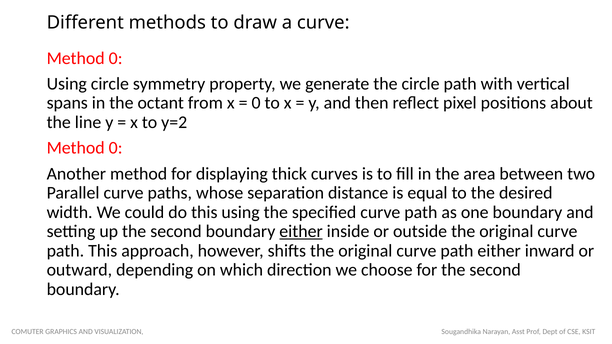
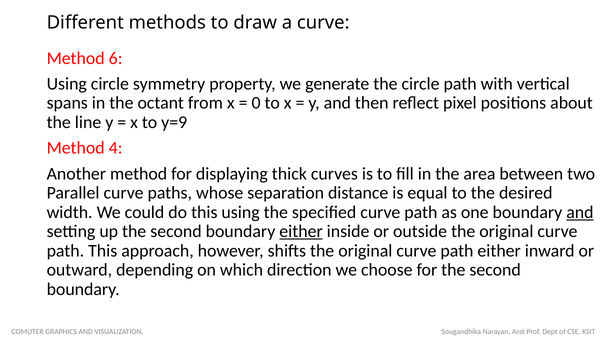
0 at (116, 58): 0 -> 6
y=2: y=2 -> y=9
0 at (116, 148): 0 -> 4
and at (580, 212) underline: none -> present
